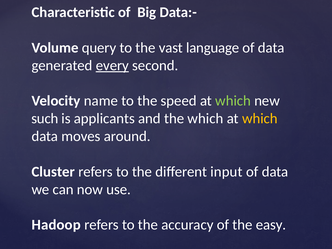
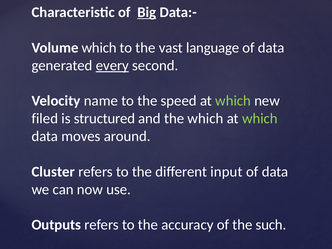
Big underline: none -> present
Volume query: query -> which
such: such -> filed
applicants: applicants -> structured
which at (260, 119) colour: yellow -> light green
Hadoop: Hadoop -> Outputs
easy: easy -> such
